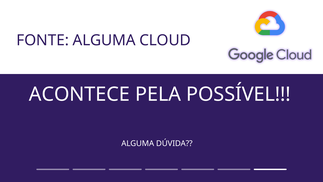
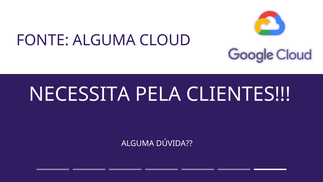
ACONTECE: ACONTECE -> NECESSITA
POSSÍVEL: POSSÍVEL -> CLIENTES
